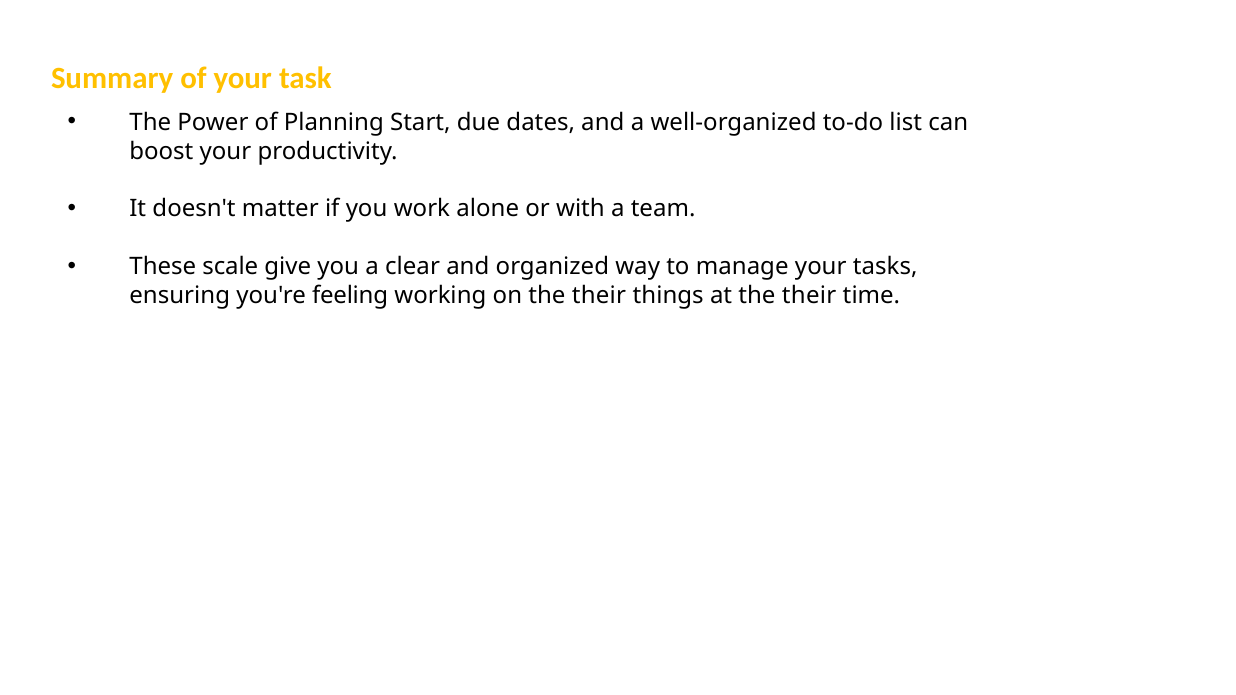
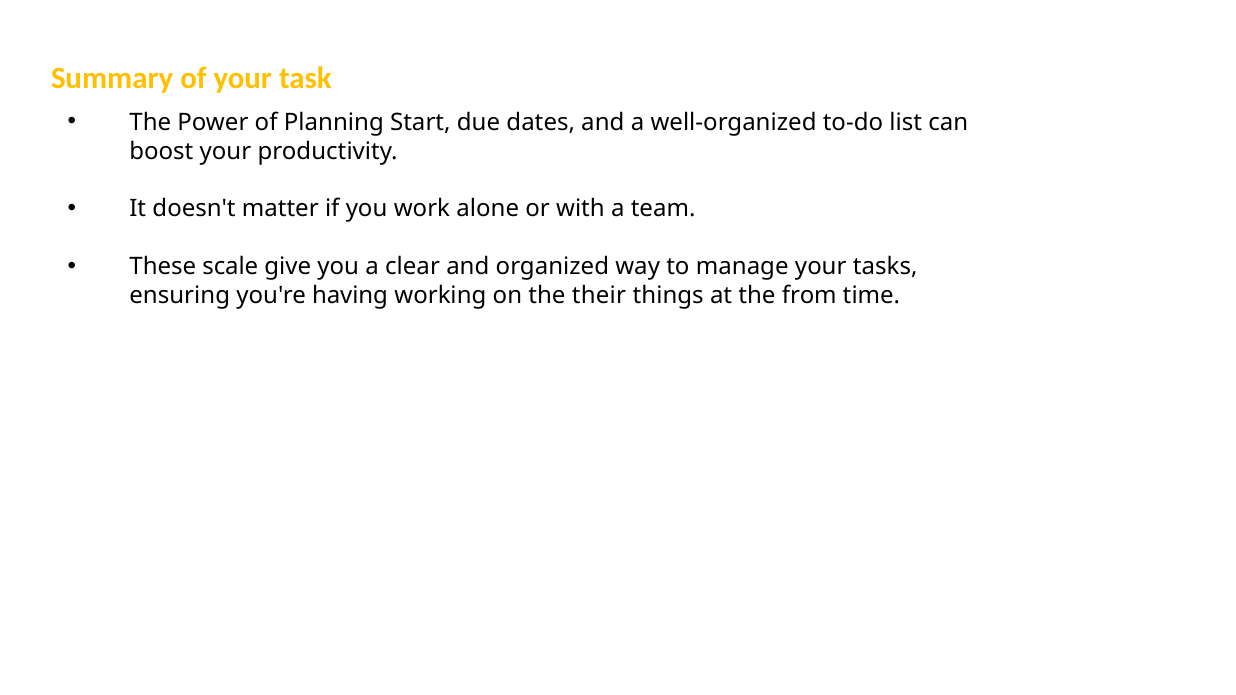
feeling: feeling -> having
at the their: their -> from
